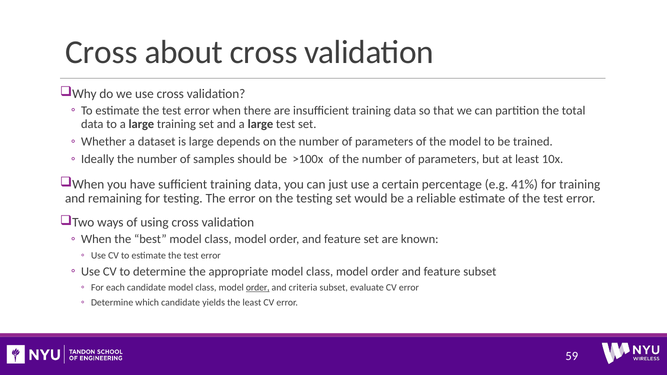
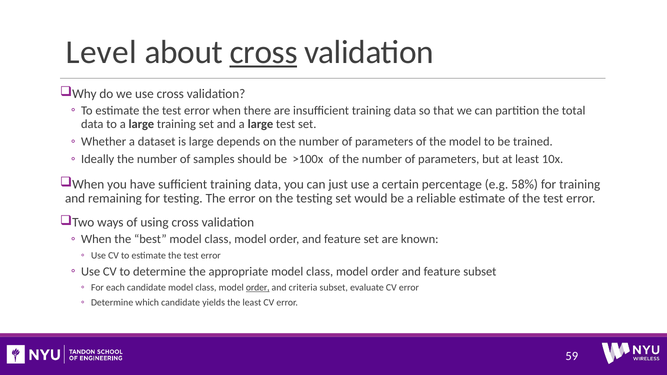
Cross at (101, 52): Cross -> Level
cross at (264, 52) underline: none -> present
41%: 41% -> 58%
